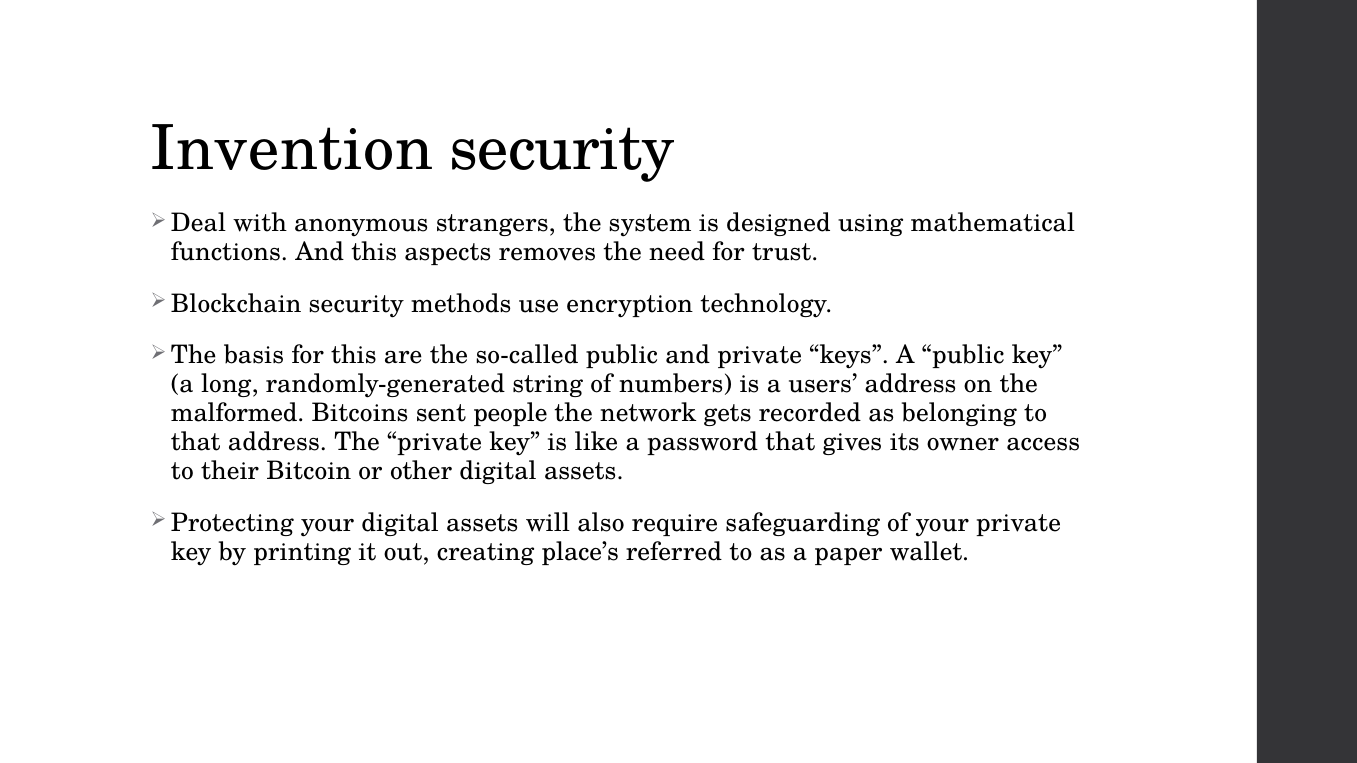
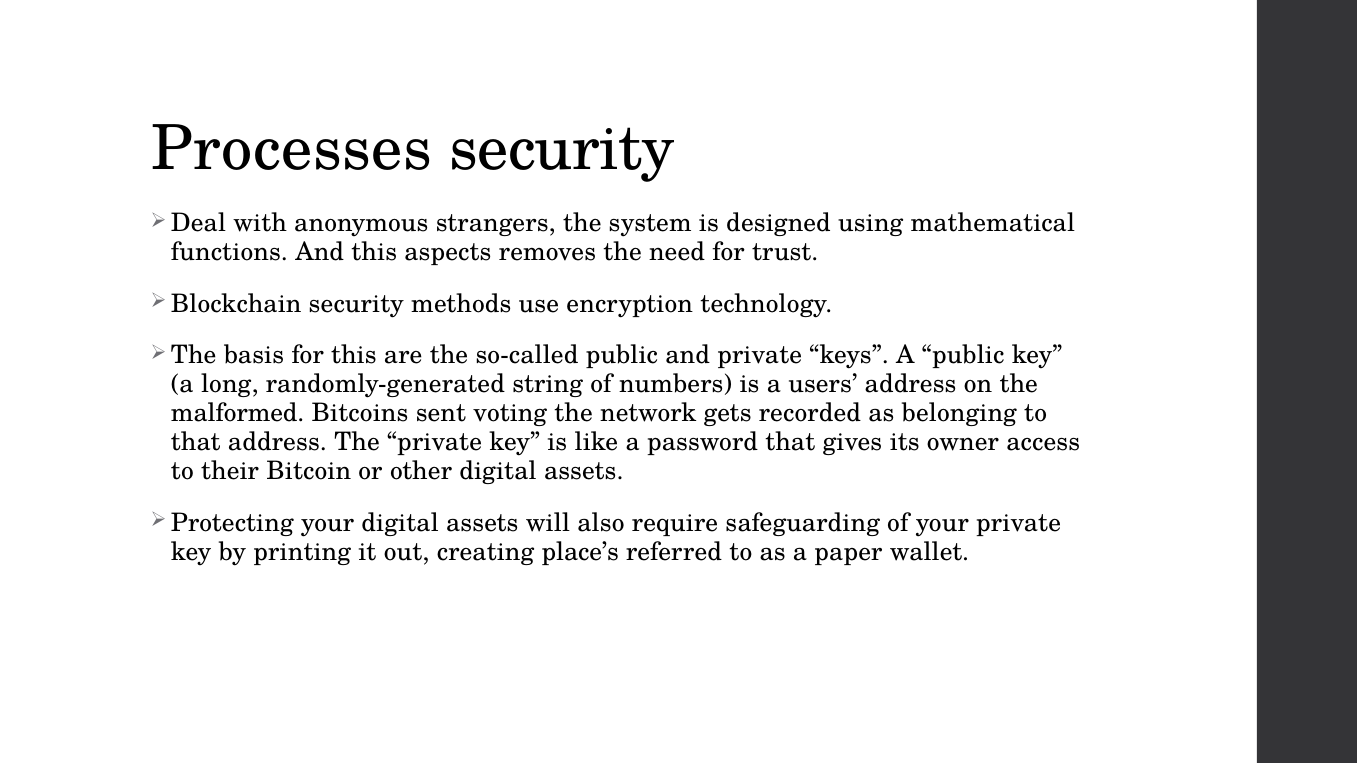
Invention: Invention -> Processes
people: people -> voting
